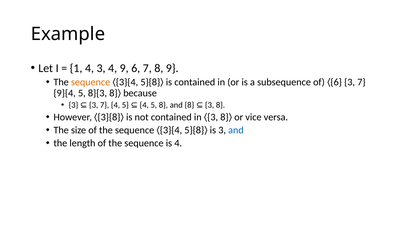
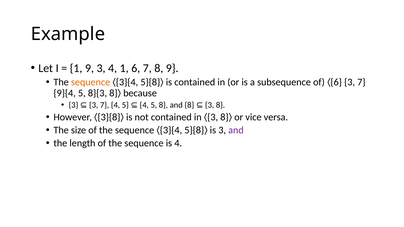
1 4: 4 -> 9
4 9: 9 -> 1
and at (236, 130) colour: blue -> purple
